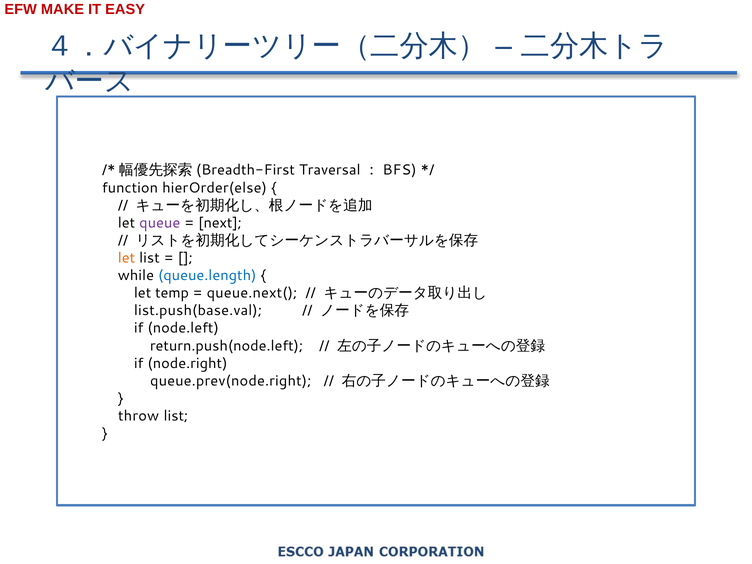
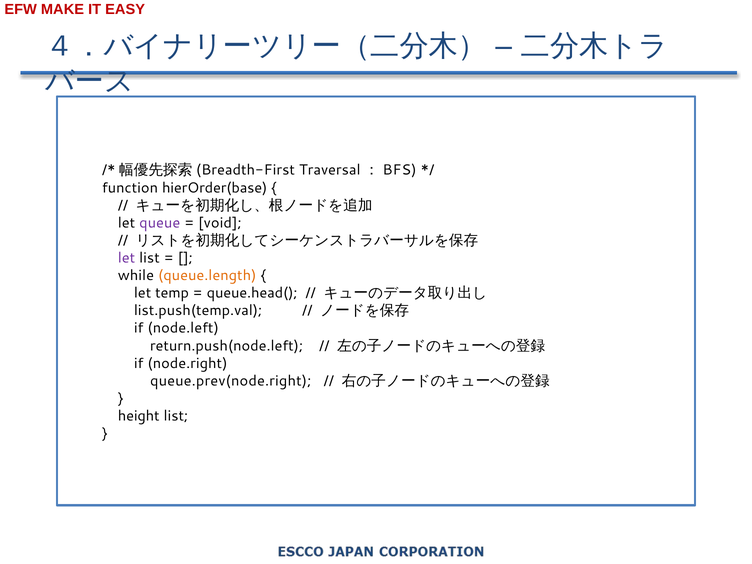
hierOrder(else: hierOrder(else -> hierOrder(base
next: next -> void
let at (127, 258) colour: orange -> purple
queue.length colour: blue -> orange
queue.next(: queue.next( -> queue.head(
list.push(base.val: list.push(base.val -> list.push(temp.val
throw: throw -> height
